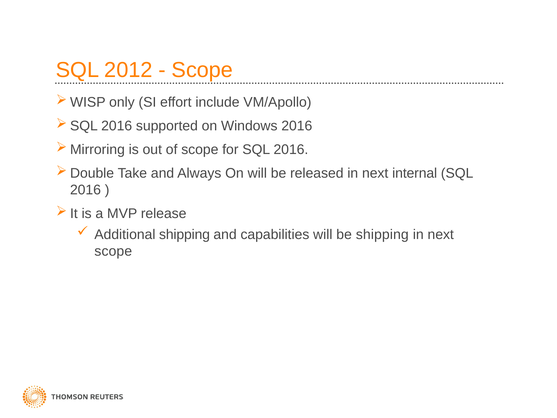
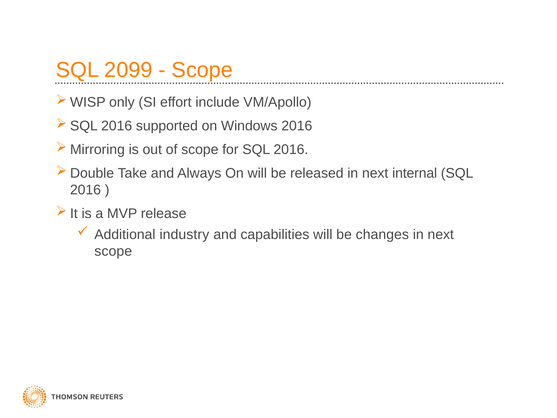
2012: 2012 -> 2099
Additional shipping: shipping -> industry
be shipping: shipping -> changes
